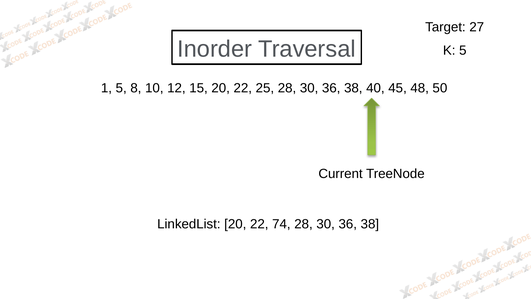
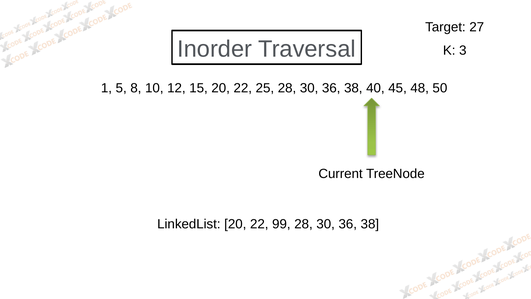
K 5: 5 -> 3
74: 74 -> 99
